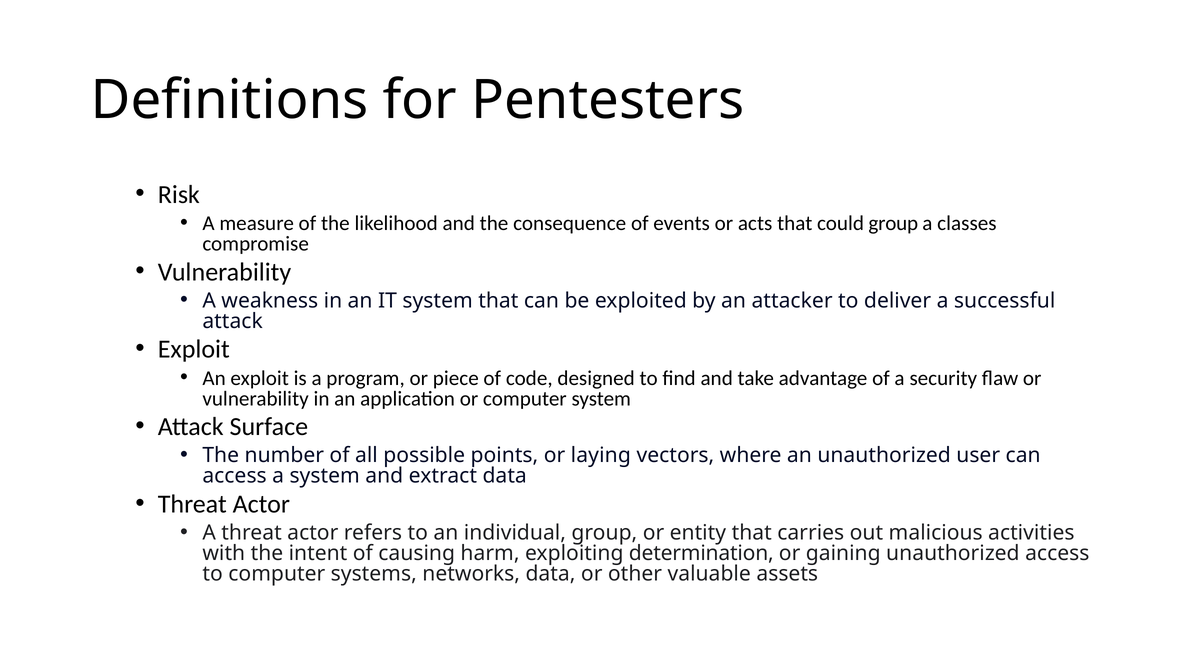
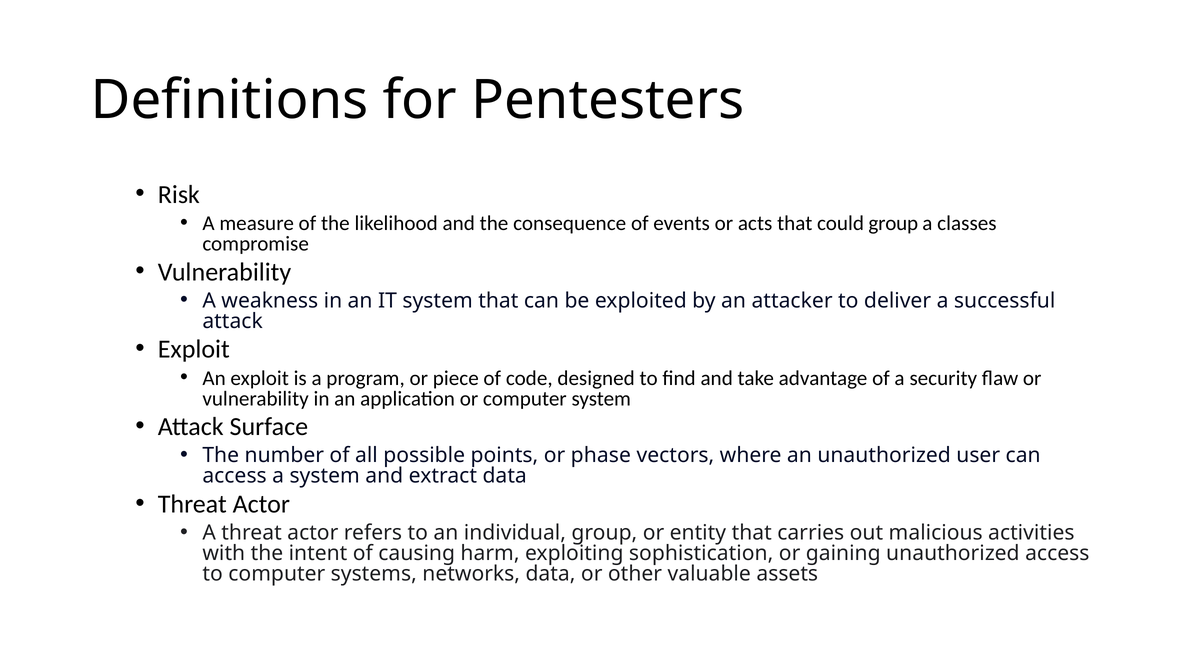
laying: laying -> phase
determination: determination -> sophistication
